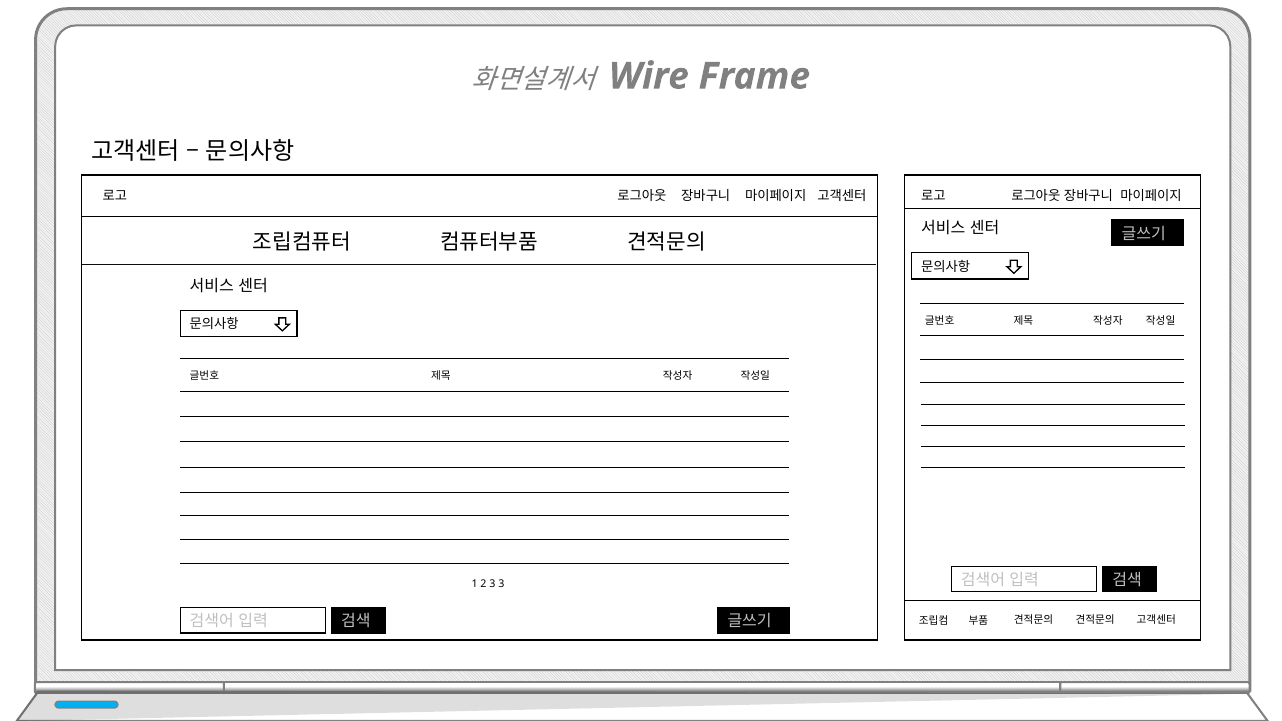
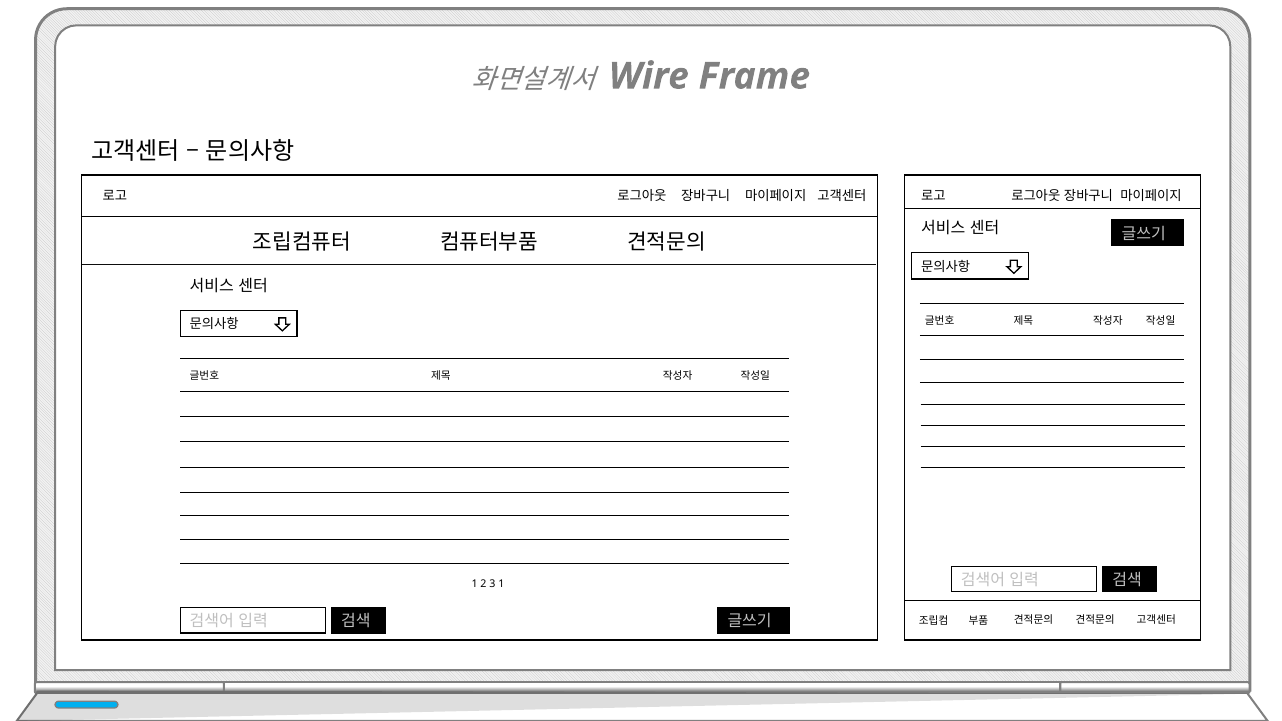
3 3: 3 -> 1
